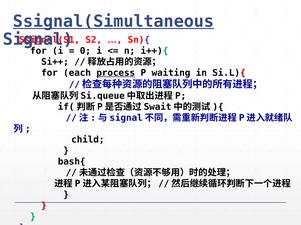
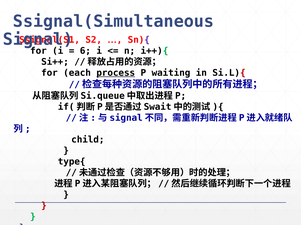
Ssignal(Simultaneous underline: present -> none
0: 0 -> 6
bash{: bash{ -> type{
